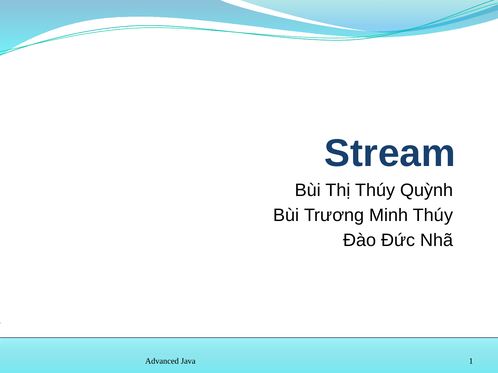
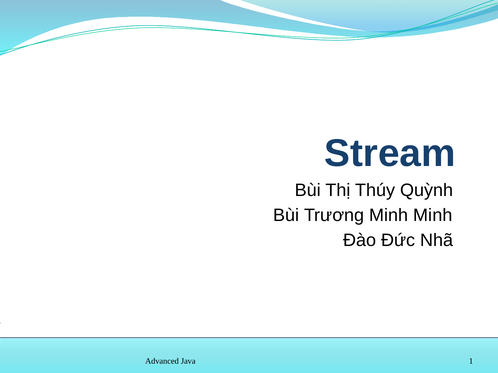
Minh Thúy: Thúy -> Minh
